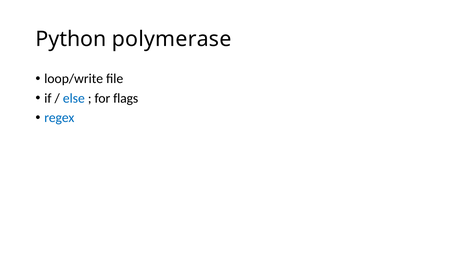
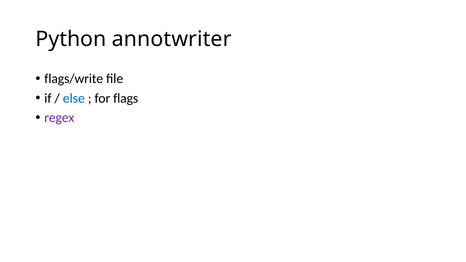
polymerase: polymerase -> annotwriter
loop/write: loop/write -> flags/write
regex colour: blue -> purple
